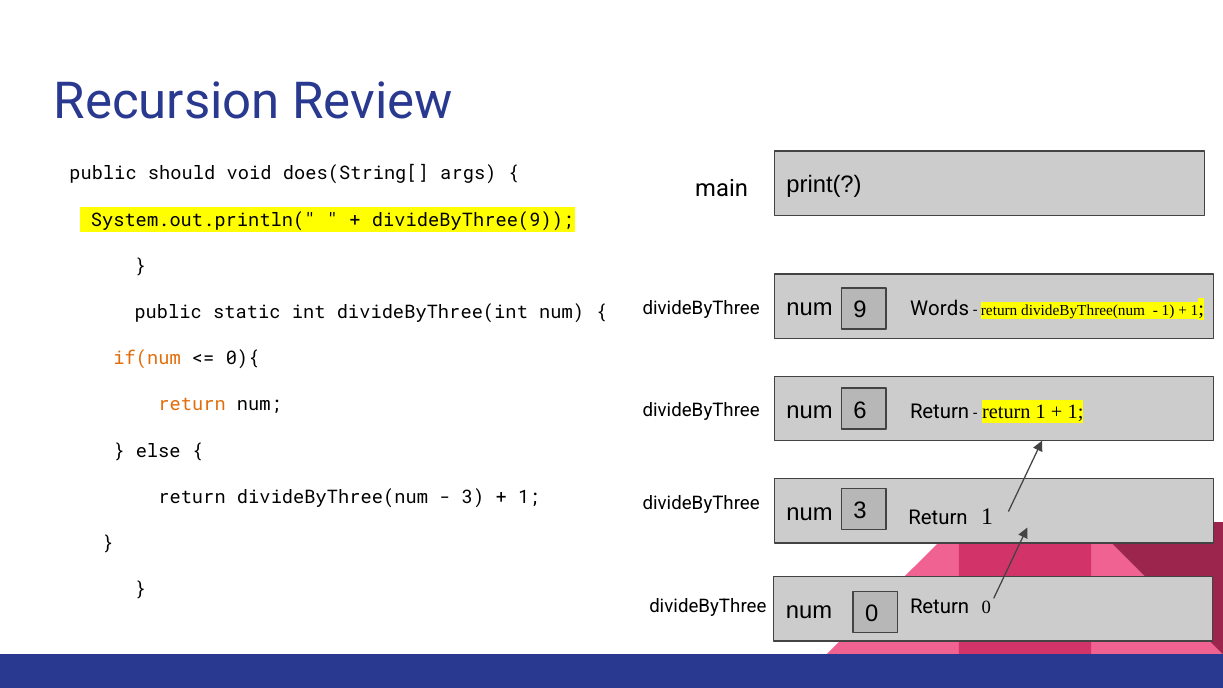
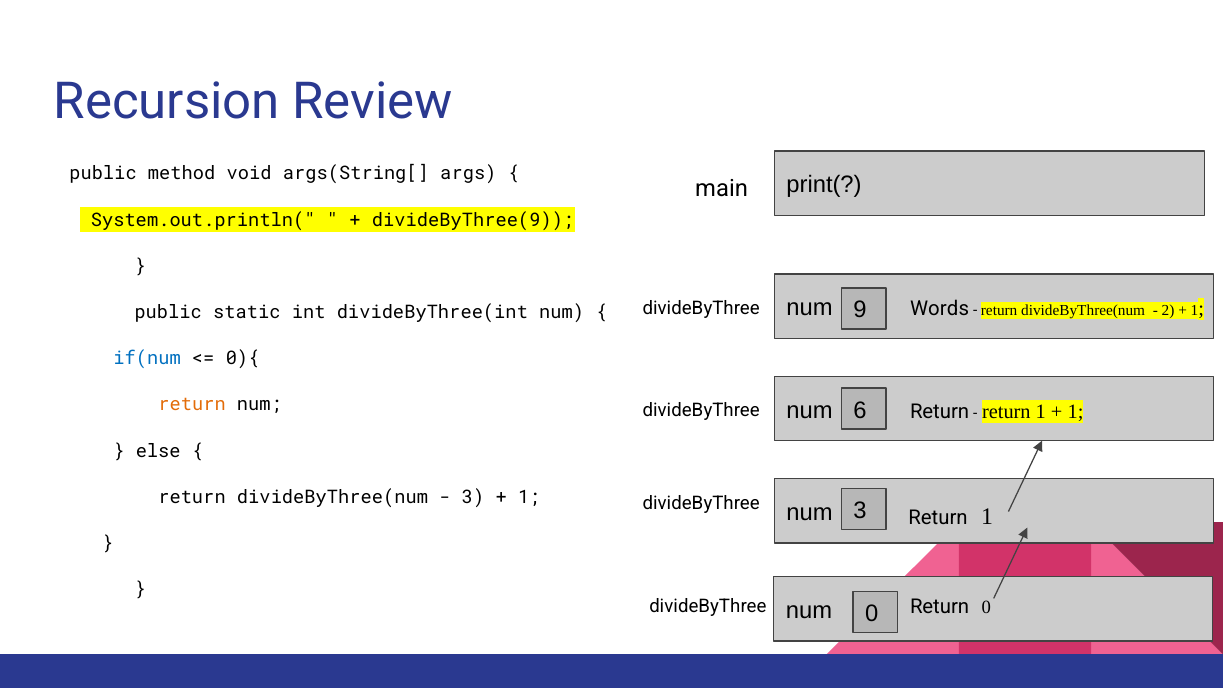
should: should -> method
does(String[: does(String[ -> args(String[
1 at (1168, 311): 1 -> 2
if(num colour: orange -> blue
